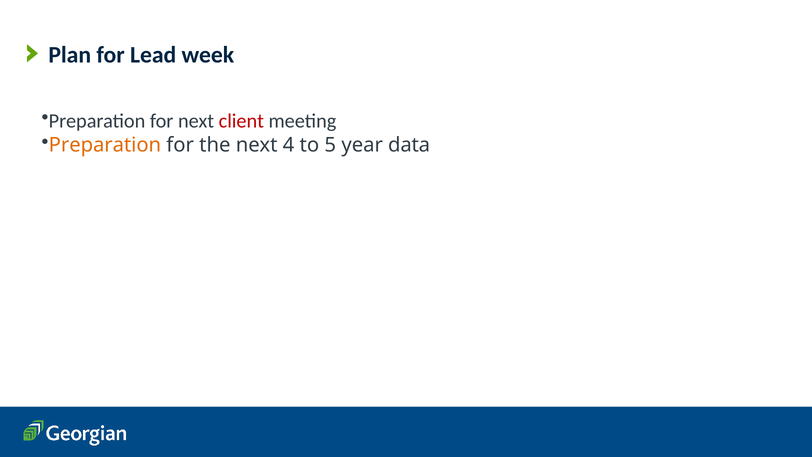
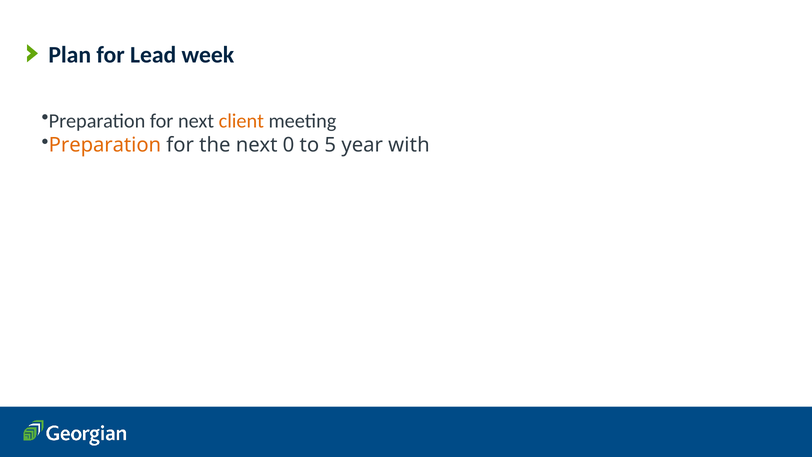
client colour: red -> orange
4: 4 -> 0
data: data -> with
